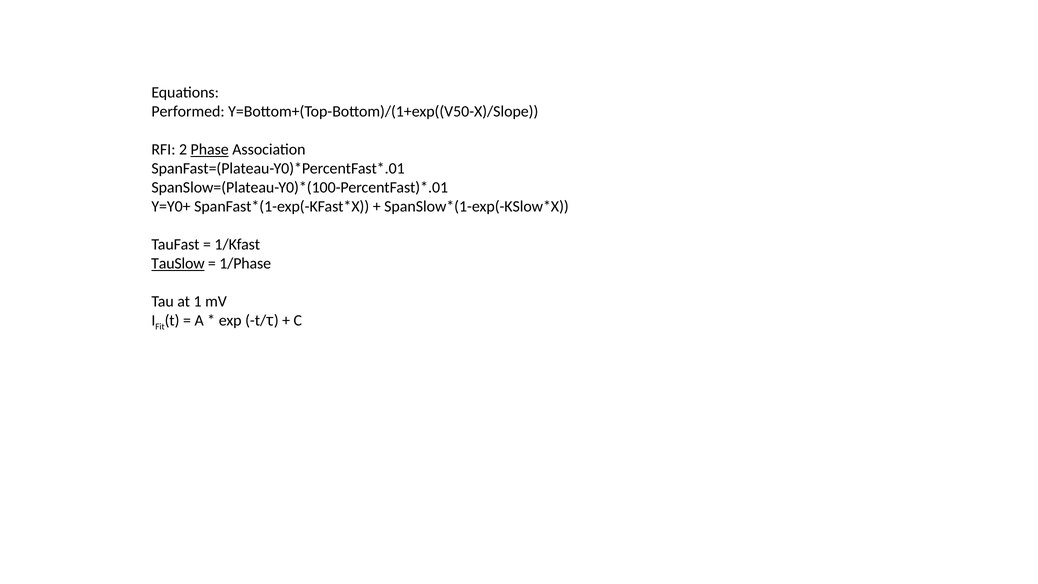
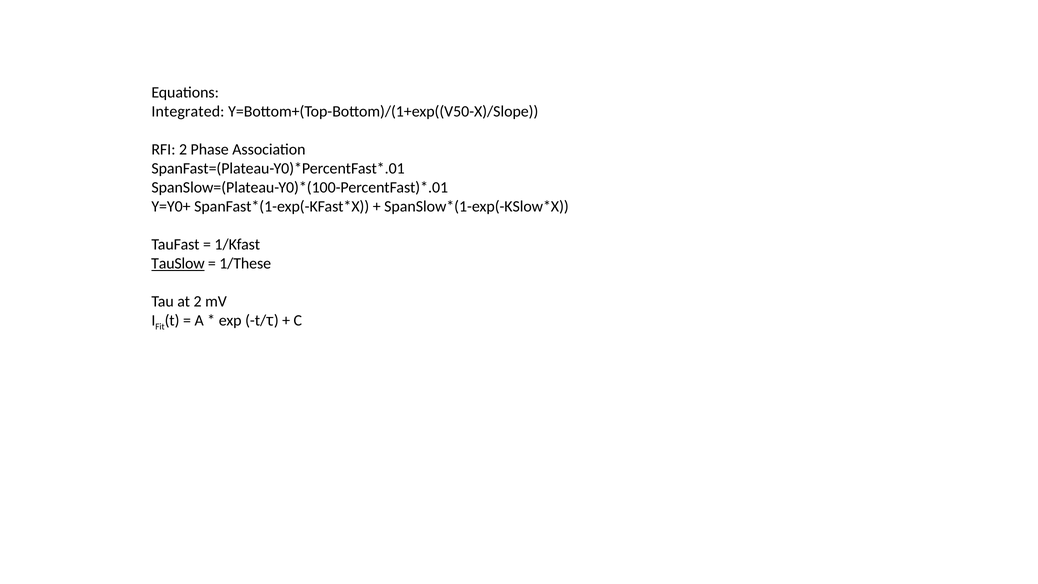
Performed: Performed -> Integrated
Phase underline: present -> none
1/Phase: 1/Phase -> 1/These
at 1: 1 -> 2
